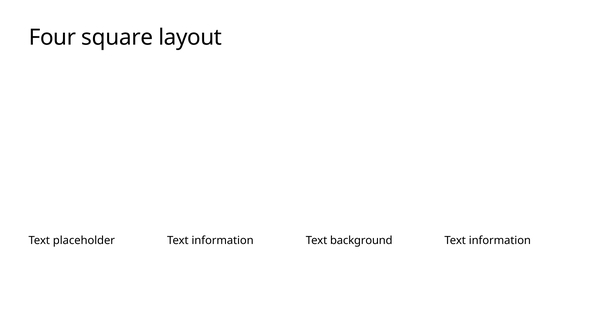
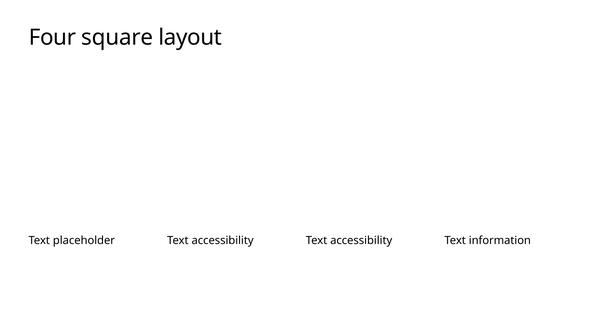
placeholder Text information: information -> accessibility
background at (361, 240): background -> accessibility
